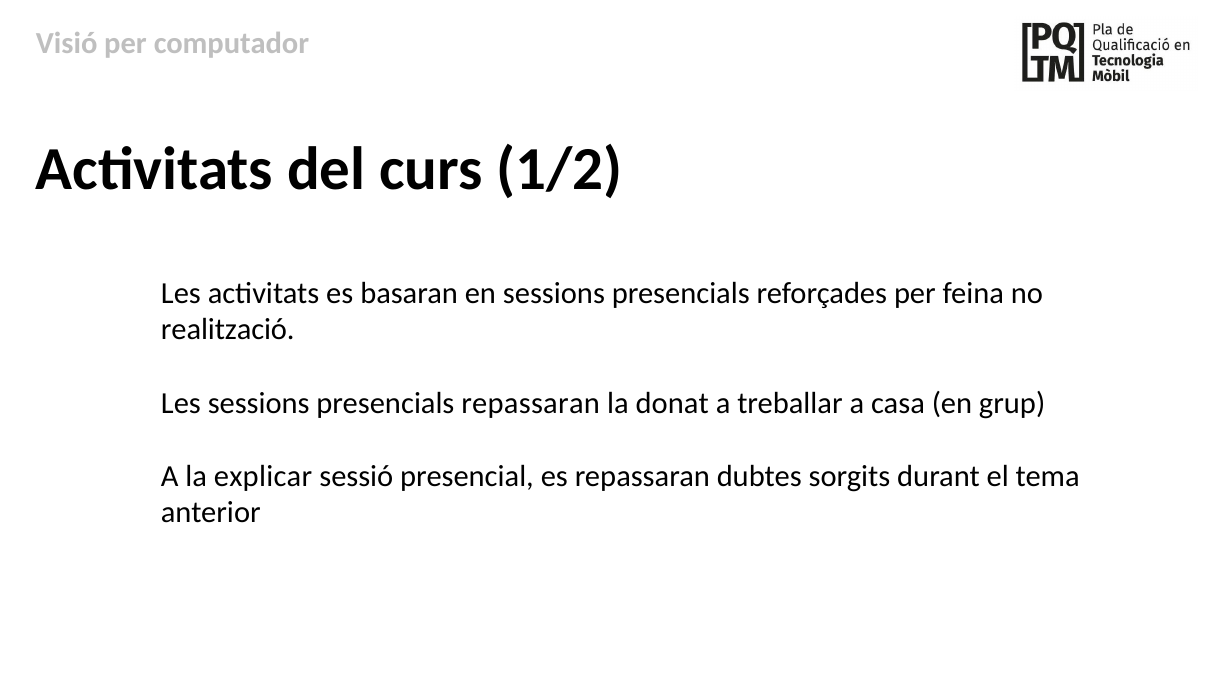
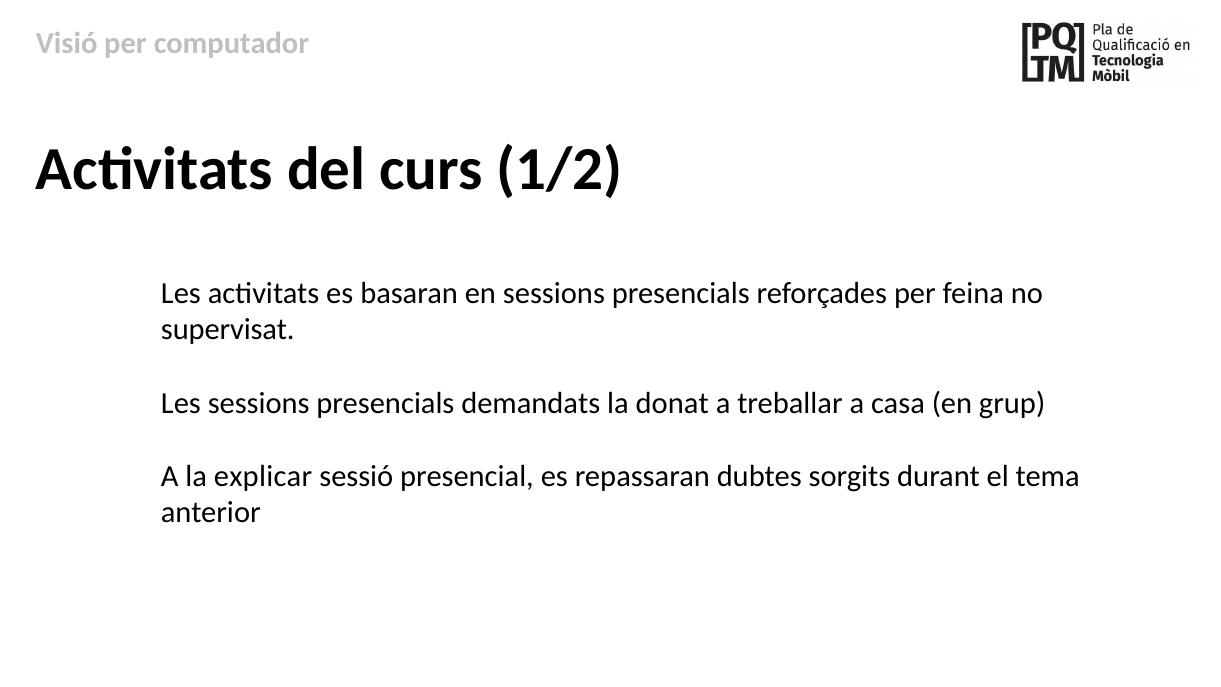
realització: realització -> supervisat
presencials repassaran: repassaran -> demandats
